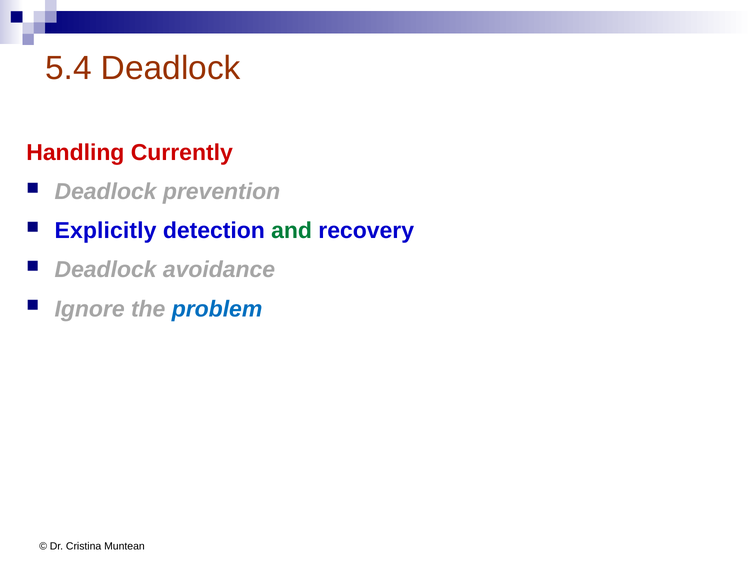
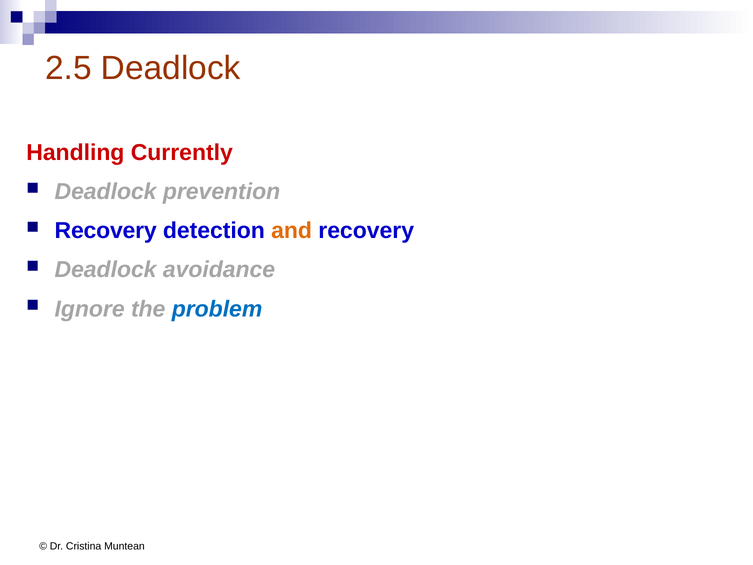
5.4: 5.4 -> 2.5
Explicitly at (106, 231): Explicitly -> Recovery
and colour: green -> orange
